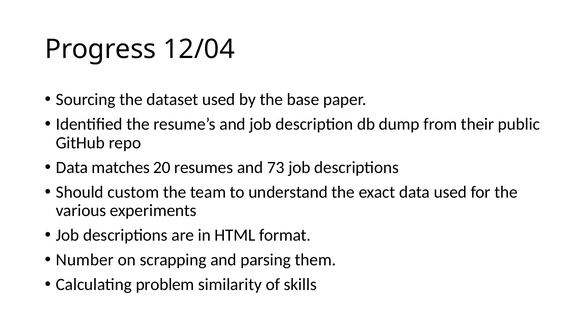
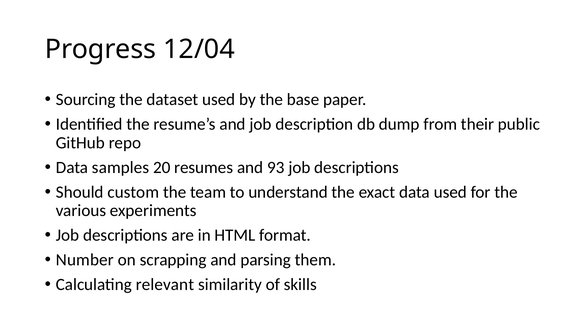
matches: matches -> samples
73: 73 -> 93
problem: problem -> relevant
